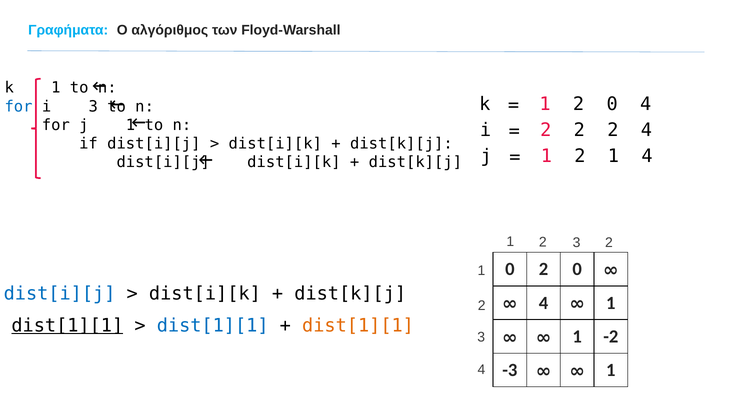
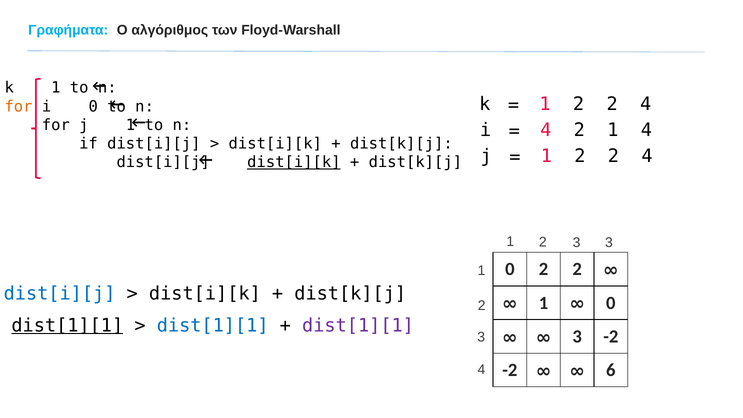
0 at (612, 104): 0 -> 2
for at (19, 106) colour: blue -> orange
i 3: 3 -> 0
2 at (546, 130): 2 -> 4
2 at (613, 130): 2 -> 1
1 at (613, 156): 1 -> 2
dist[i][k at (294, 162) underline: none -> present
3 2: 2 -> 3
0 2 0: 0 -> 2
4 at (544, 303): 4 -> 1
1 at (611, 303): 1 -> 0
dist[1][1 at (358, 325) colour: orange -> purple
1 at (577, 336): 1 -> 3
-3 at (510, 370): -3 -> -2
1 at (611, 370): 1 -> 6
